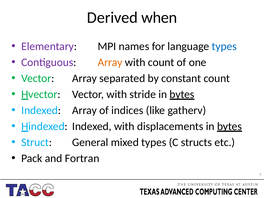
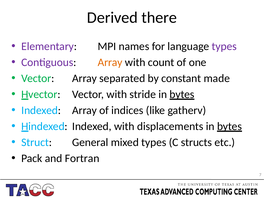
when: when -> there
types at (224, 46) colour: blue -> purple
constant count: count -> made
